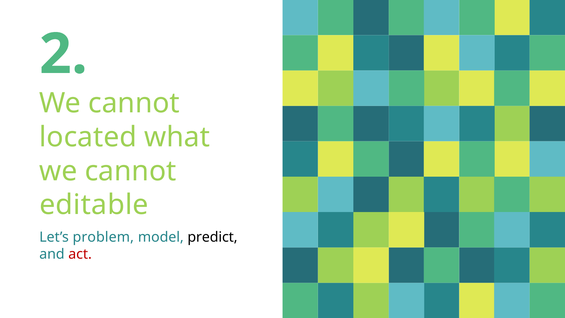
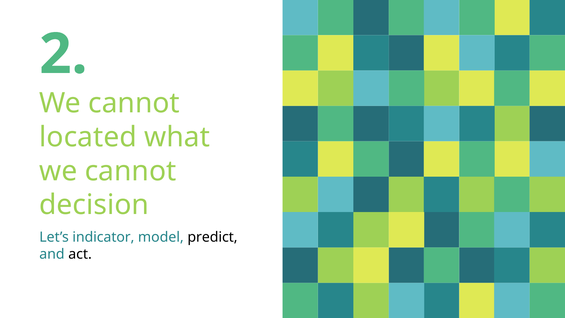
editable: editable -> decision
problem: problem -> indicator
act colour: red -> black
